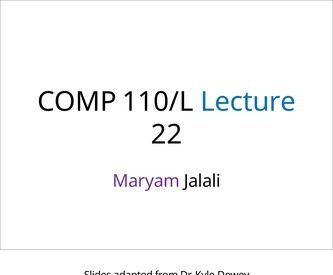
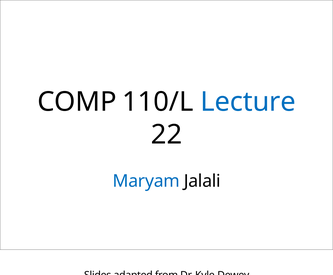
Maryam colour: purple -> blue
